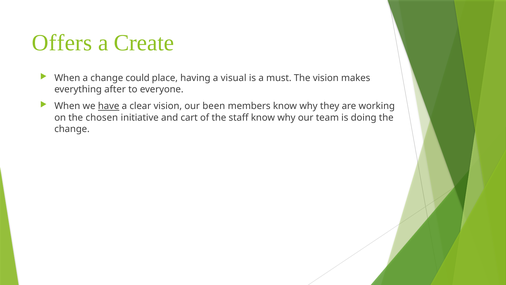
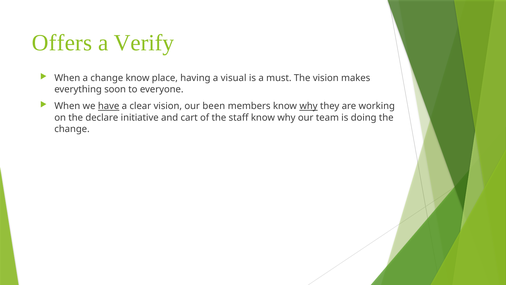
Create: Create -> Verify
change could: could -> know
after: after -> soon
why at (308, 106) underline: none -> present
chosen: chosen -> declare
